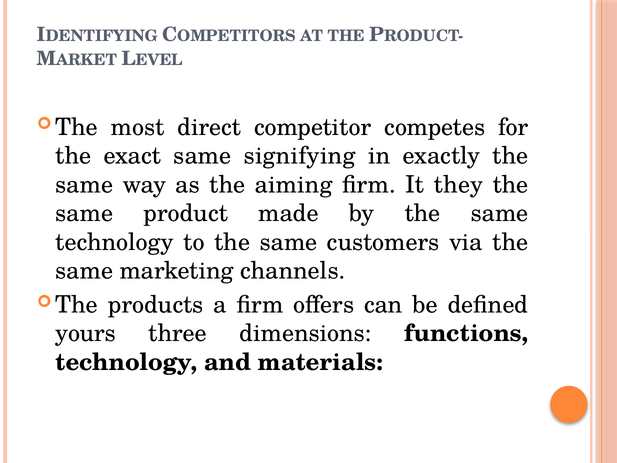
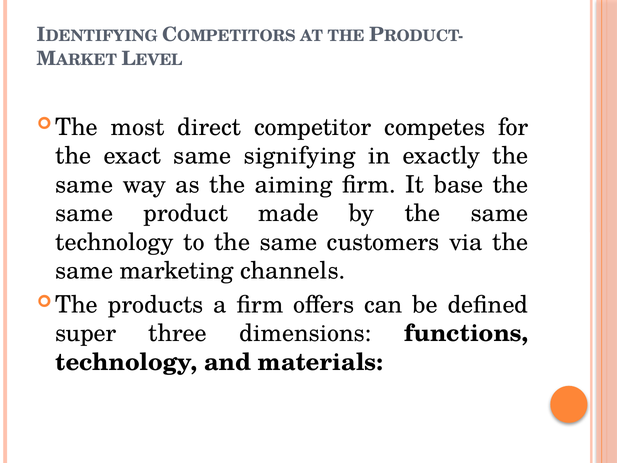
they: they -> base
yours: yours -> super
